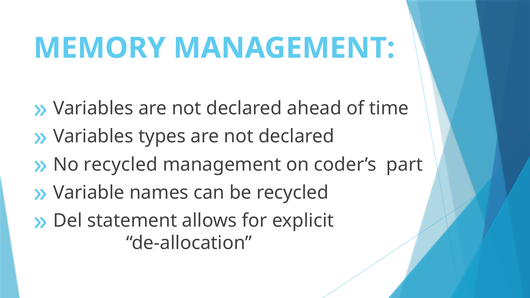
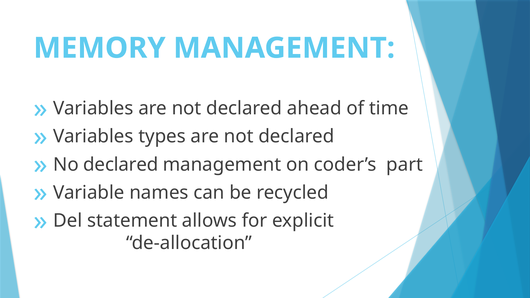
No recycled: recycled -> declared
